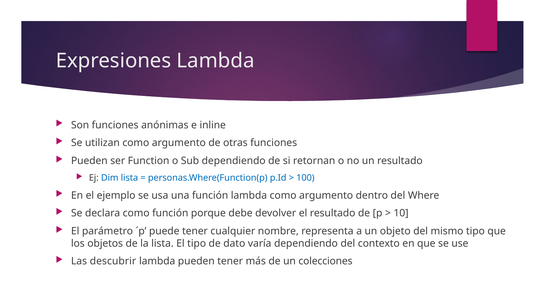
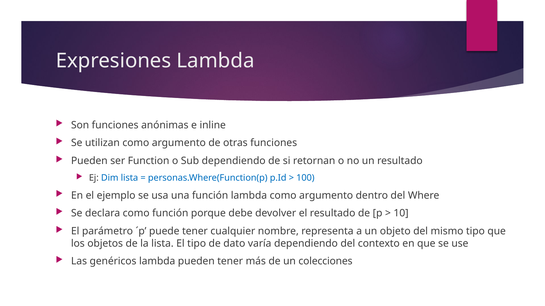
descubrir: descubrir -> genéricos
